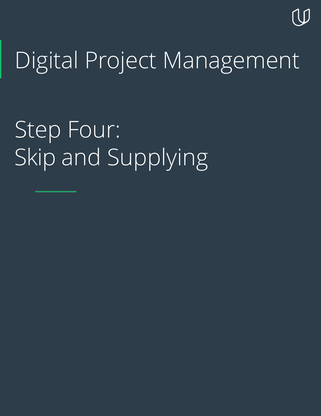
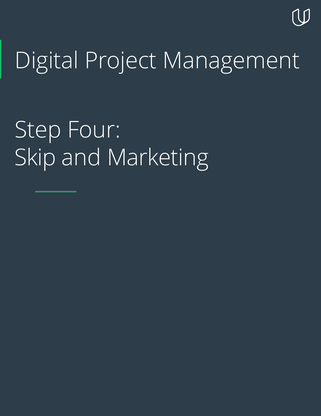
Supplying: Supplying -> Marketing
